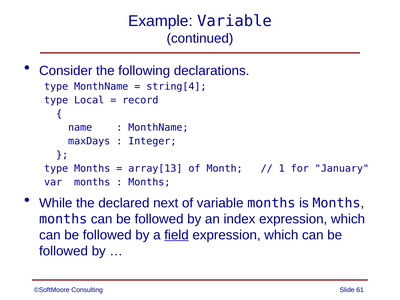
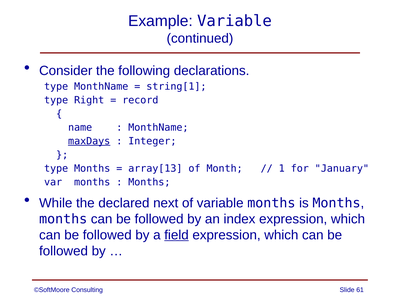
string[4: string[4 -> string[1
Local: Local -> Right
maxDays underline: none -> present
